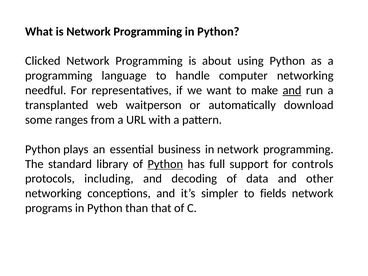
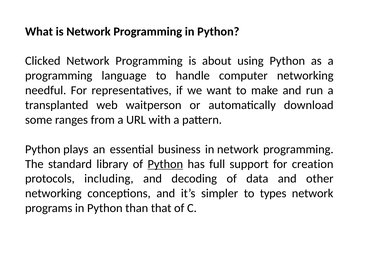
and at (292, 90) underline: present -> none
controls: controls -> creation
fields: fields -> types
